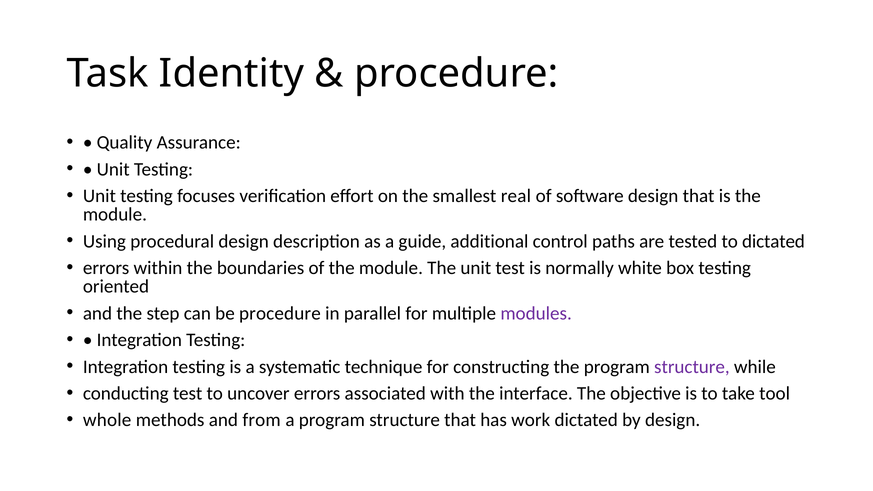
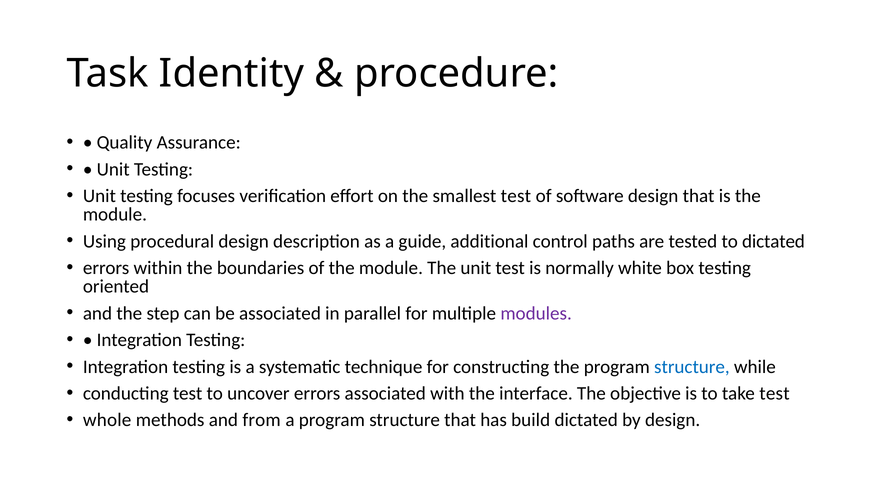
smallest real: real -> test
be procedure: procedure -> associated
structure at (692, 367) colour: purple -> blue
take tool: tool -> test
work: work -> build
